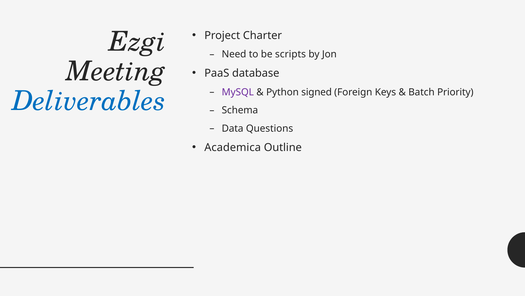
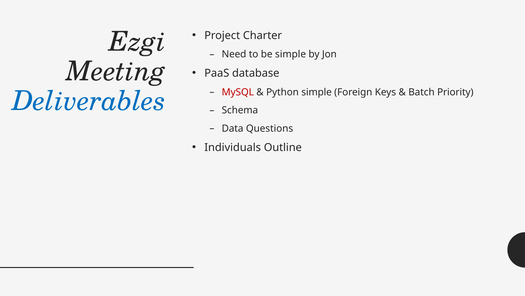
be scripts: scripts -> simple
MySQL colour: purple -> red
Python signed: signed -> simple
Academica: Academica -> Individuals
